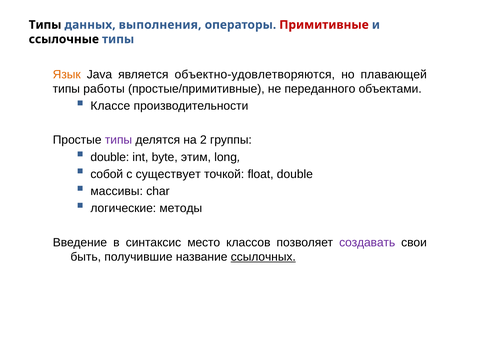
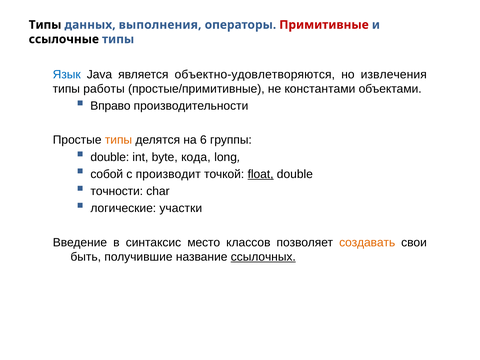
Язык colour: orange -> blue
плавающей: плавающей -> извлечения
переданного: переданного -> константами
Классе: Классе -> Вправо
типы at (118, 140) colour: purple -> orange
2: 2 -> 6
этим: этим -> кода
существует: существует -> производит
float underline: none -> present
массивы: массивы -> точности
методы: методы -> участки
создавать colour: purple -> orange
